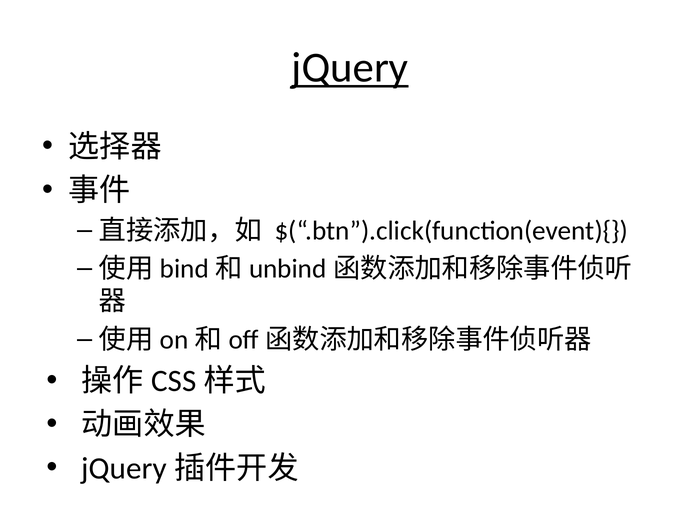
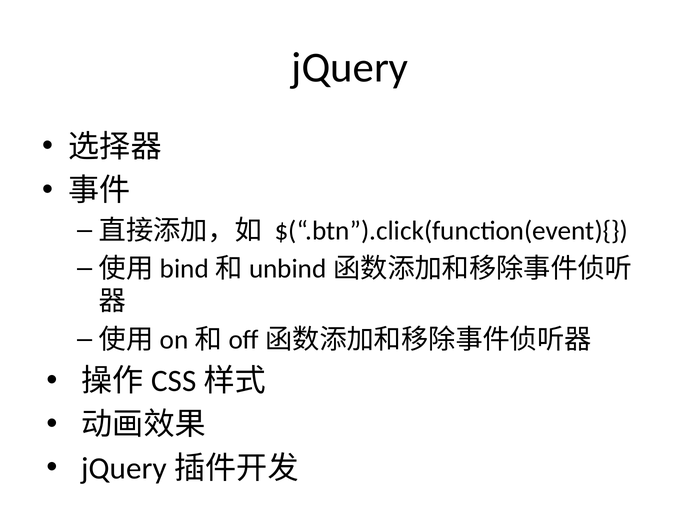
jQuery underline: present -> none
